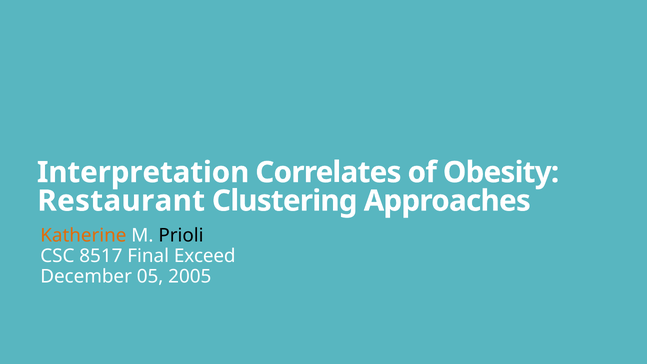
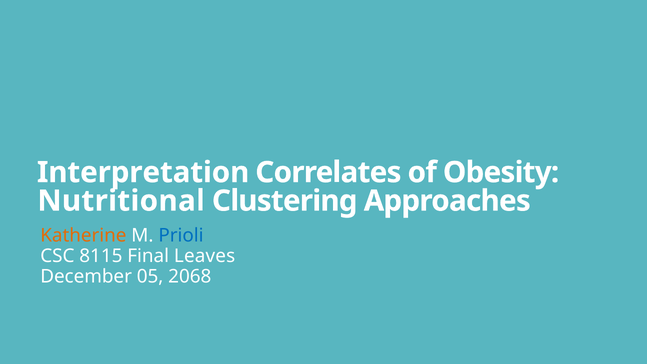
Restaurant: Restaurant -> Nutritional
Prioli colour: black -> blue
8517: 8517 -> 8115
Exceed: Exceed -> Leaves
2005: 2005 -> 2068
